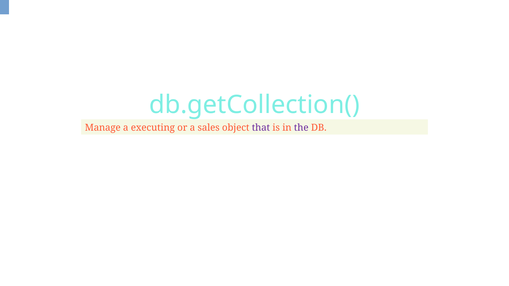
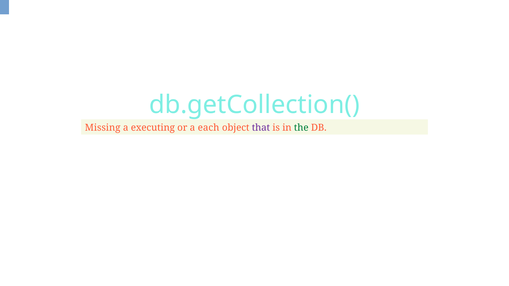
Manage: Manage -> Missing
sales: sales -> each
the colour: purple -> green
